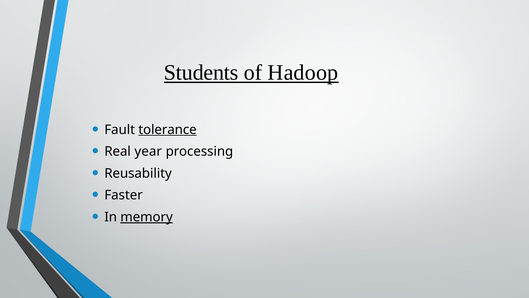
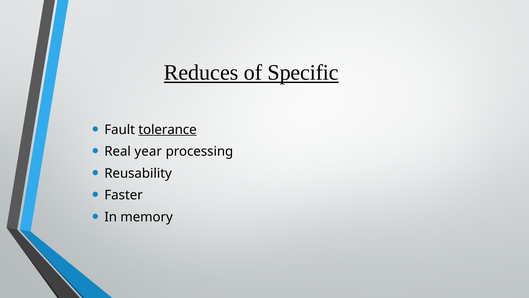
Students: Students -> Reduces
Hadoop: Hadoop -> Specific
memory underline: present -> none
